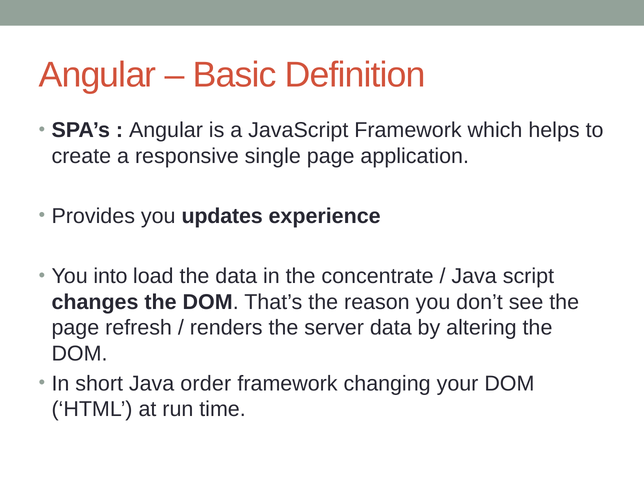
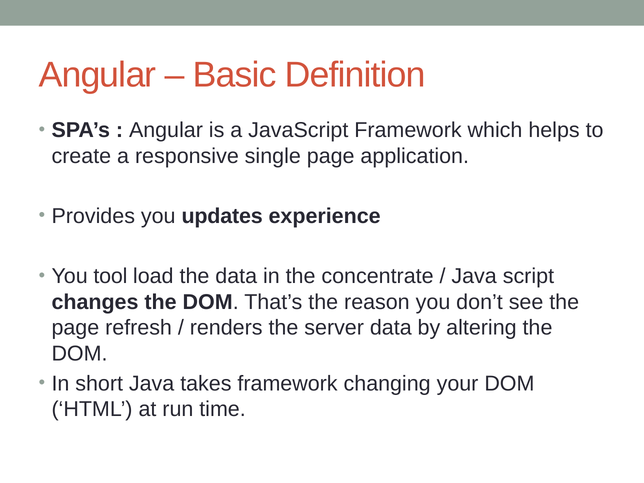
into: into -> tool
order: order -> takes
